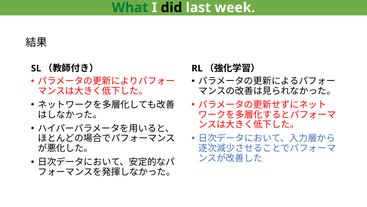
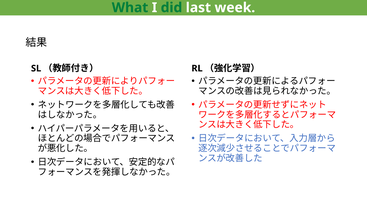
did colour: black -> green
